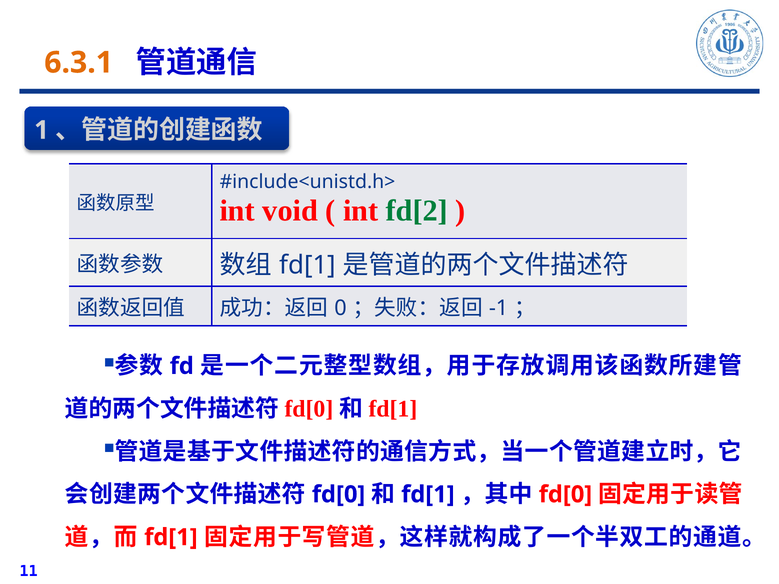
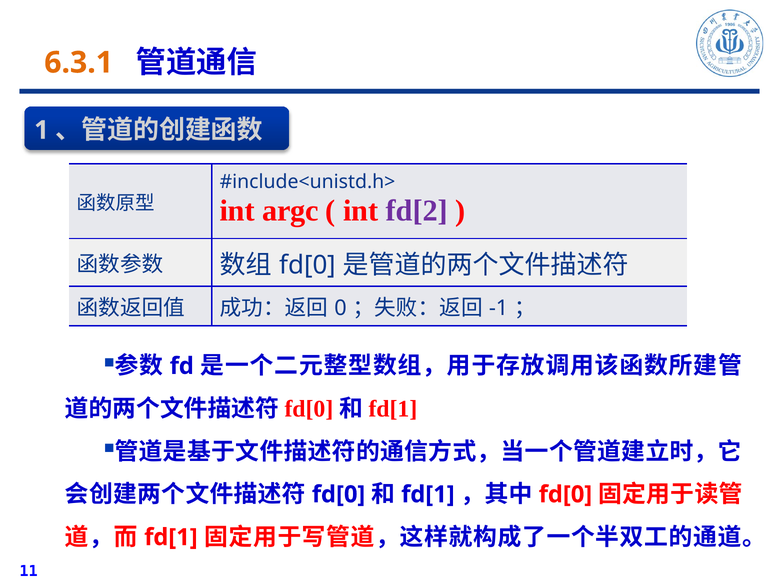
void: void -> argc
fd[2 colour: green -> purple
fd[1 at (308, 265): fd[1 -> fd[0
